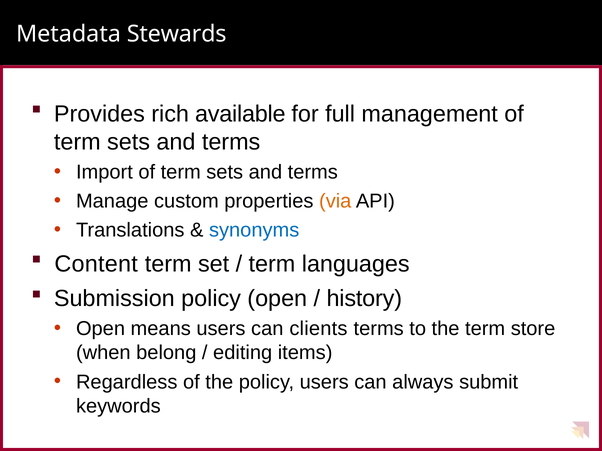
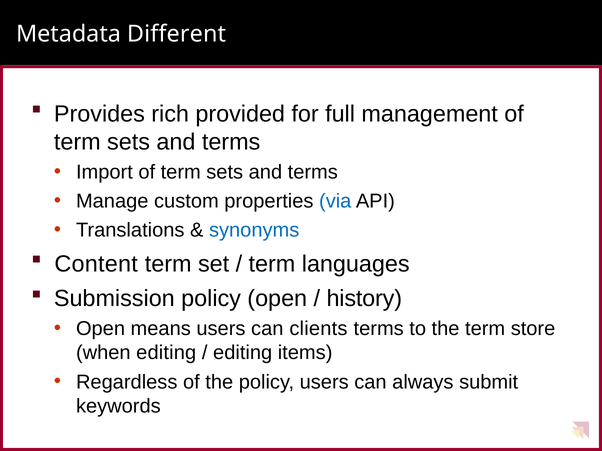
Stewards: Stewards -> Different
available: available -> provided
via colour: orange -> blue
when belong: belong -> editing
